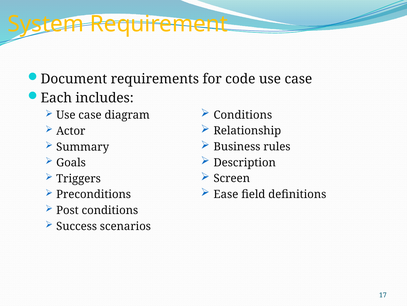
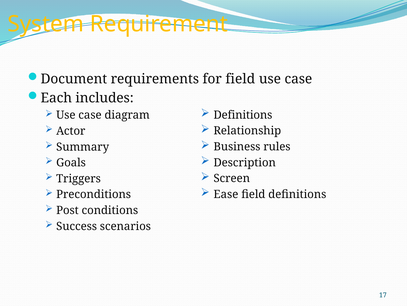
for code: code -> field
Conditions at (243, 115): Conditions -> Definitions
